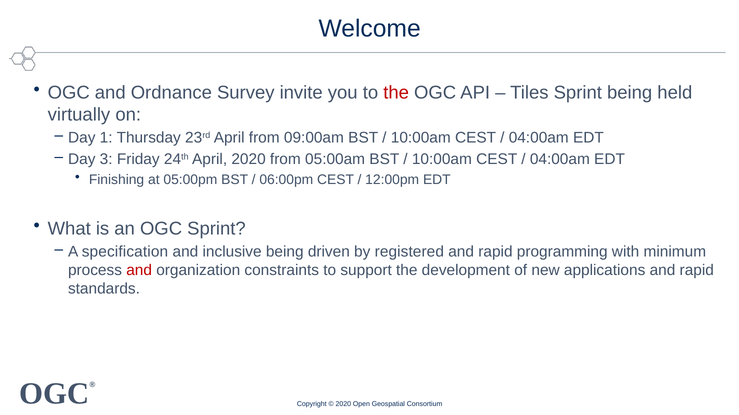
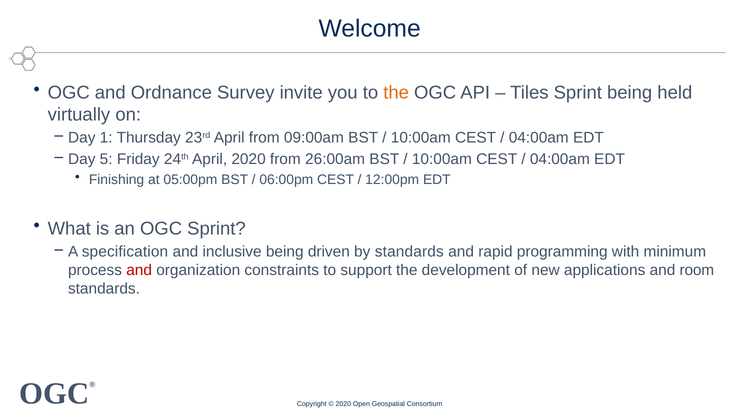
the at (396, 93) colour: red -> orange
3: 3 -> 5
05:00am: 05:00am -> 26:00am
by registered: registered -> standards
applications and rapid: rapid -> room
